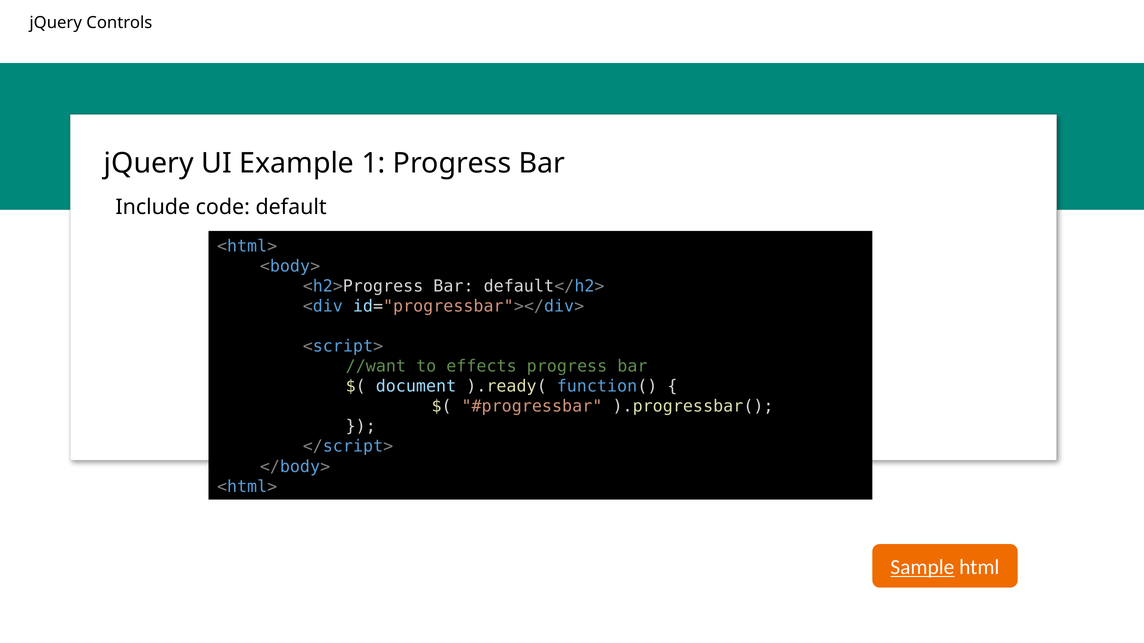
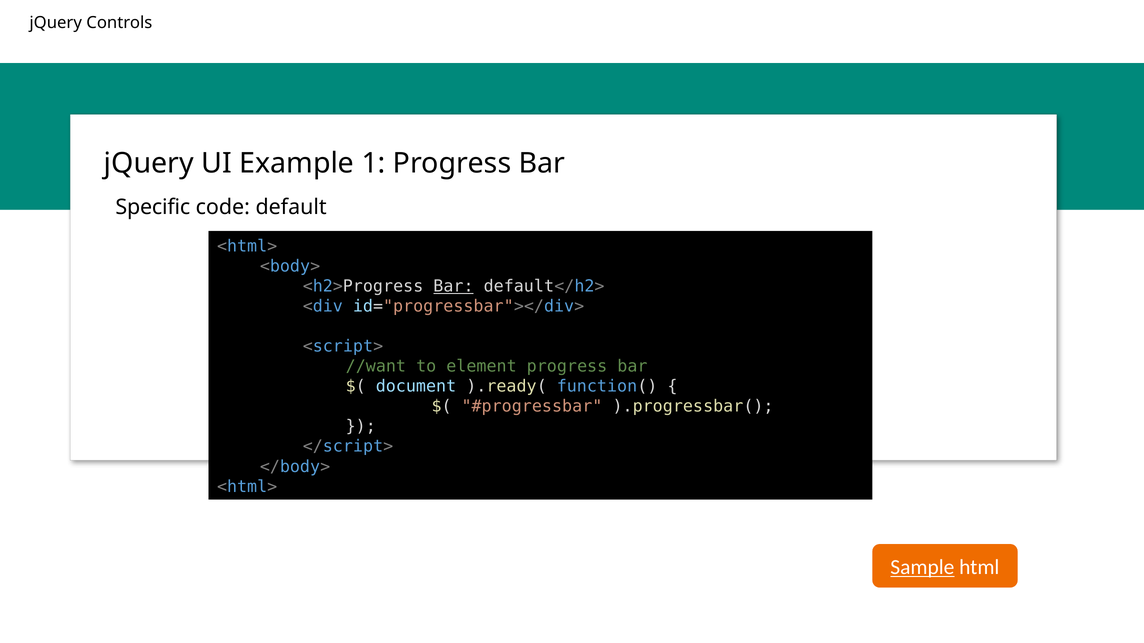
Include: Include -> Specific
Bar at (453, 287) underline: none -> present
effects: effects -> element
